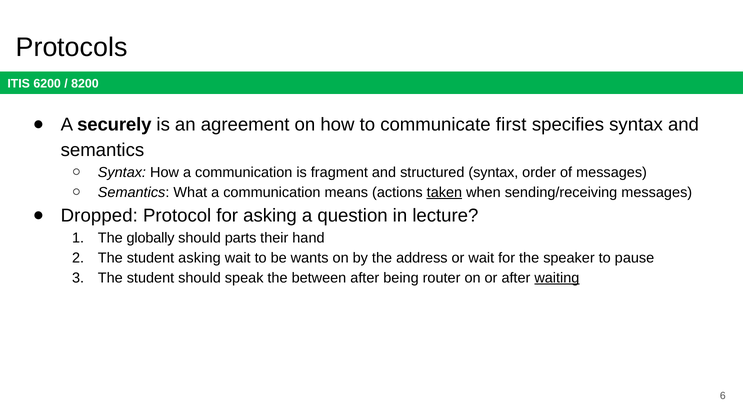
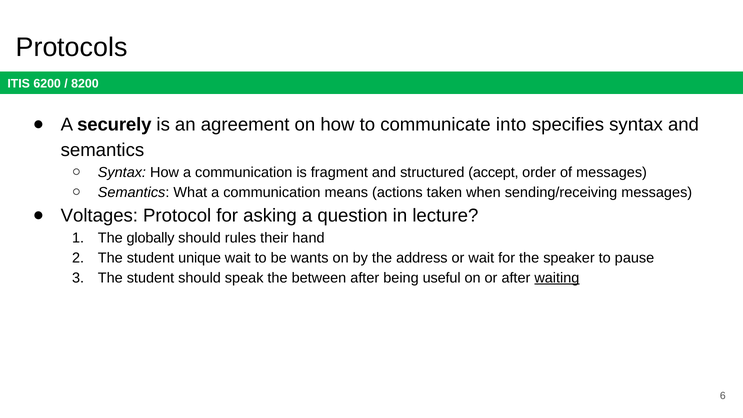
first: first -> into
structured syntax: syntax -> accept
taken underline: present -> none
Dropped: Dropped -> Voltages
parts: parts -> rules
student asking: asking -> unique
router: router -> useful
